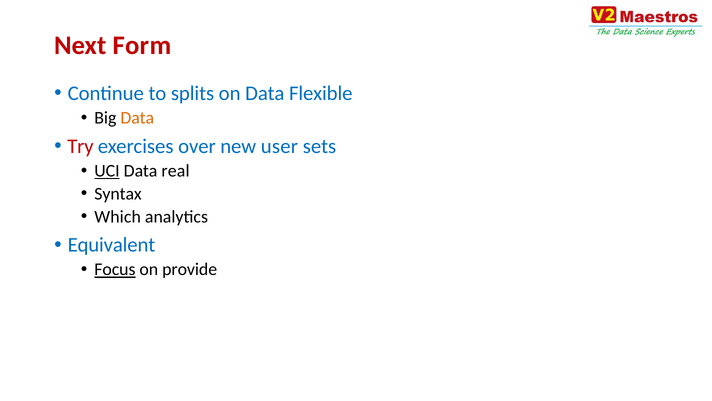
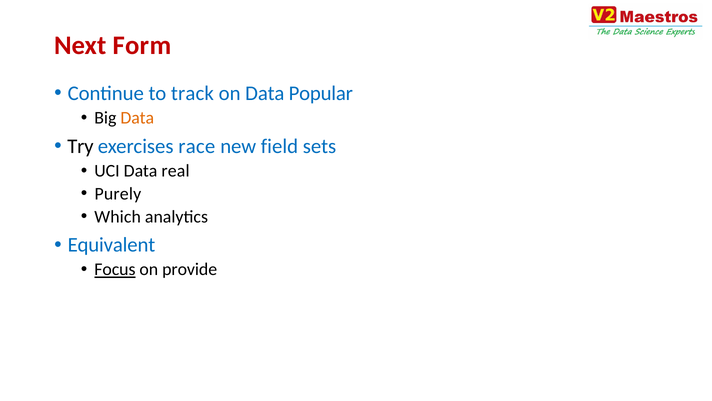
splits: splits -> track
Flexible: Flexible -> Popular
Try colour: red -> black
over: over -> race
user: user -> field
UCI underline: present -> none
Syntax: Syntax -> Purely
